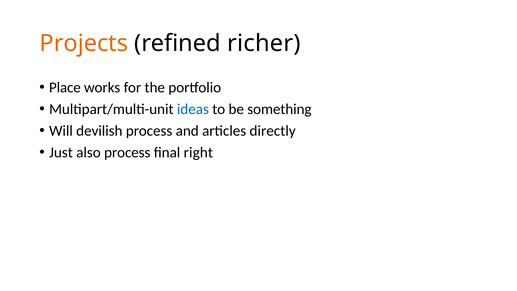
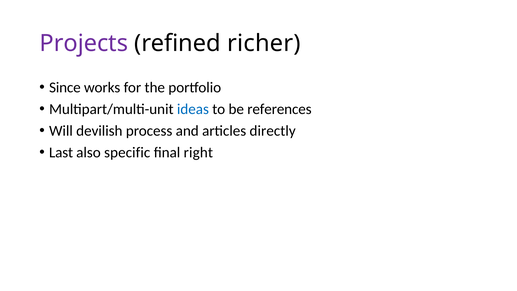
Projects colour: orange -> purple
Place: Place -> Since
something: something -> references
Just: Just -> Last
also process: process -> specific
